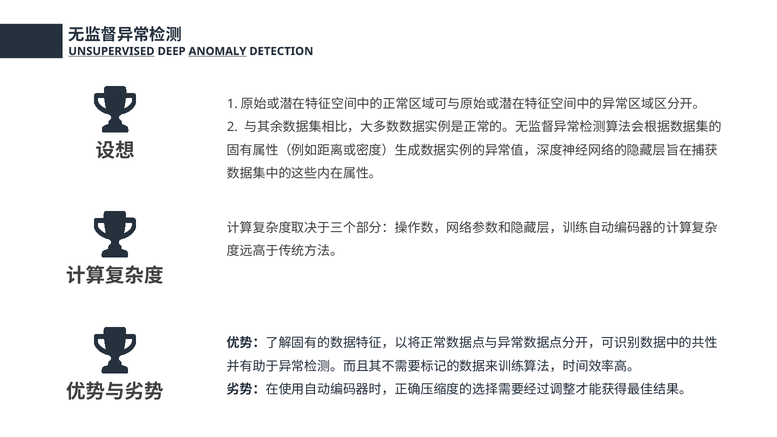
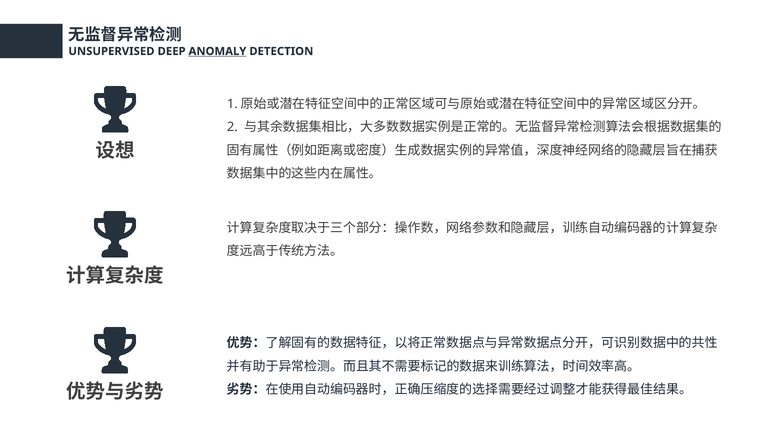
UNSUPERVISED underline: present -> none
